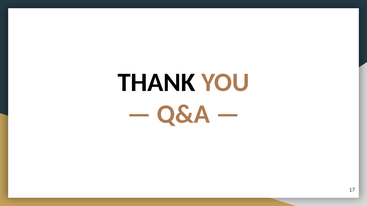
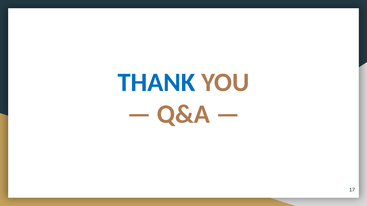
THANK colour: black -> blue
